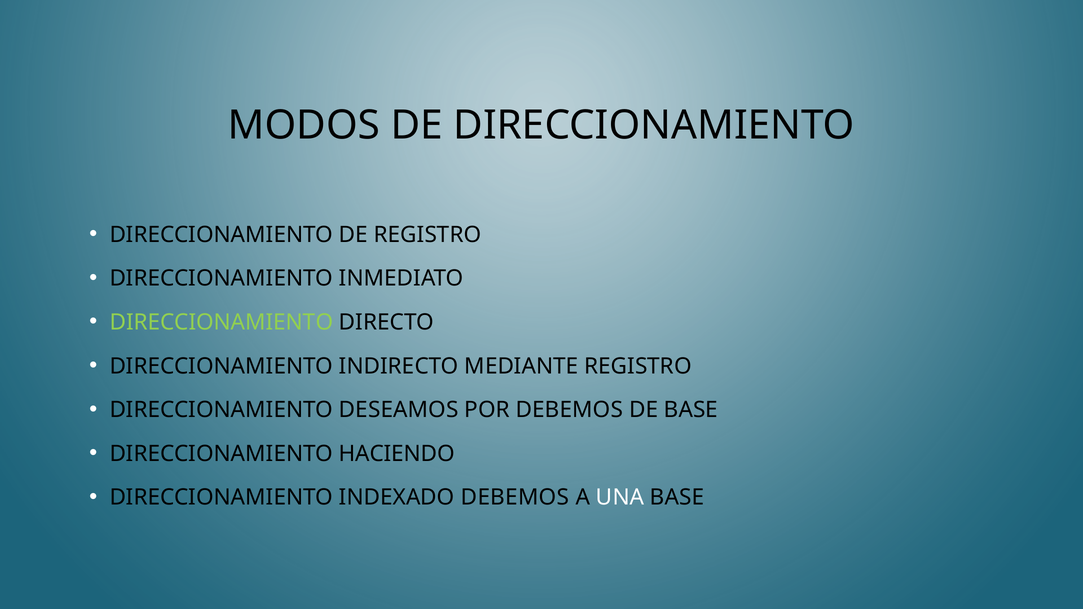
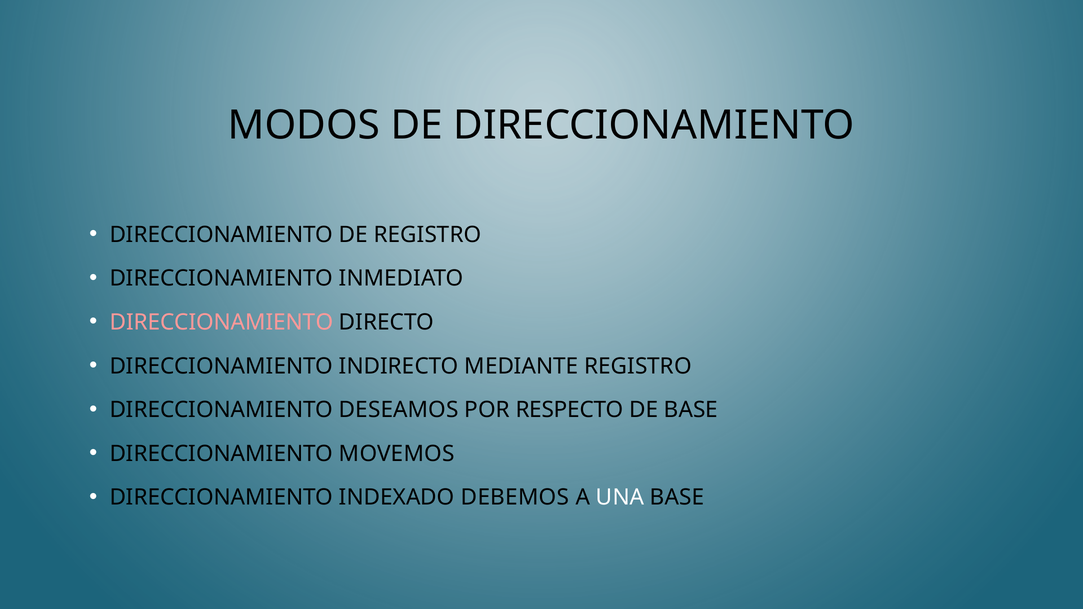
DIRECCIONAMIENTO at (221, 322) colour: light green -> pink
POR DEBEMOS: DEBEMOS -> RESPECTO
HACIENDO: HACIENDO -> MOVEMOS
